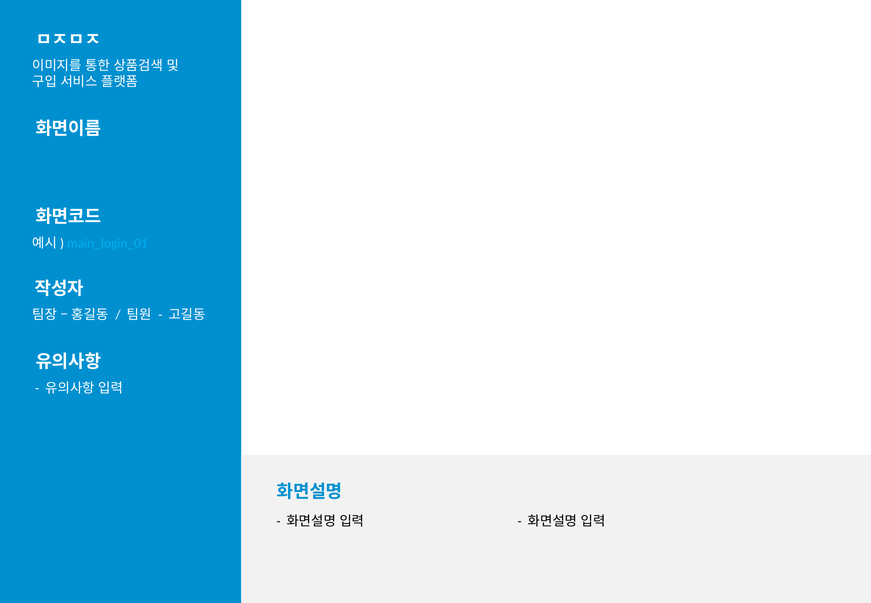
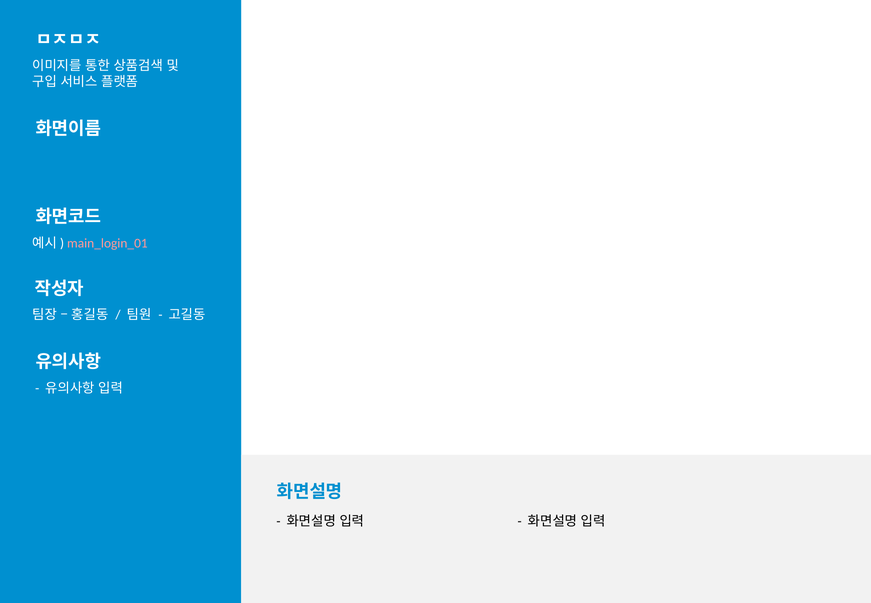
main_login_01 colour: light blue -> pink
